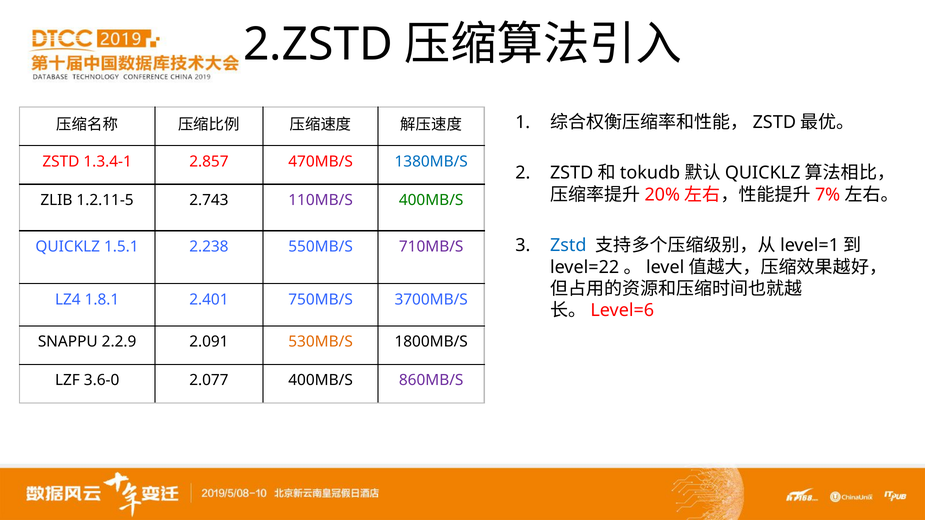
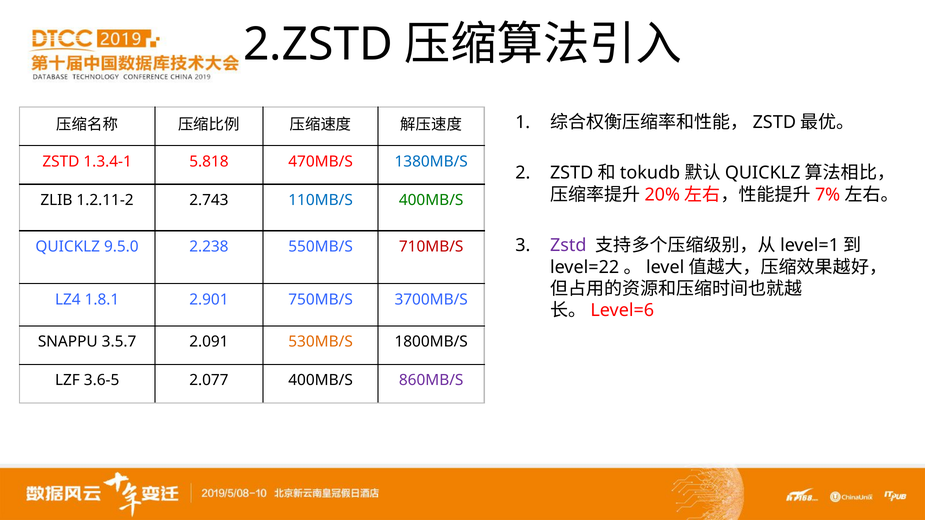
2.857: 2.857 -> 5.818
1.2.11-5: 1.2.11-5 -> 1.2.11-2
110MB/S colour: purple -> blue
Zstd at (568, 246) colour: blue -> purple
1.5.1: 1.5.1 -> 9.5.0
710MB/S colour: purple -> red
2.401: 2.401 -> 2.901
2.2.9: 2.2.9 -> 3.5.7
3.6-0: 3.6-0 -> 3.6-5
